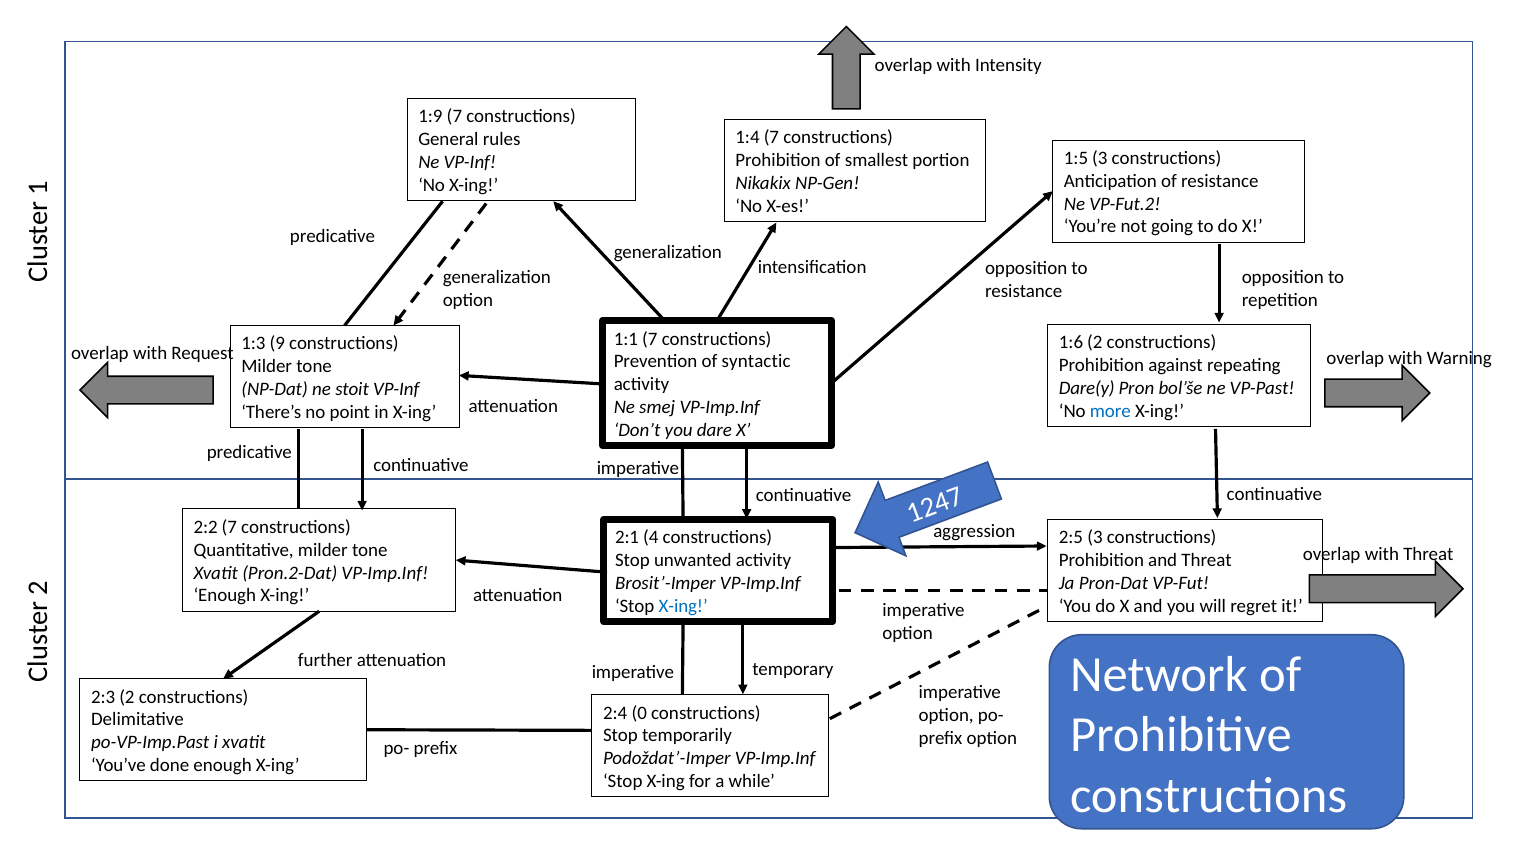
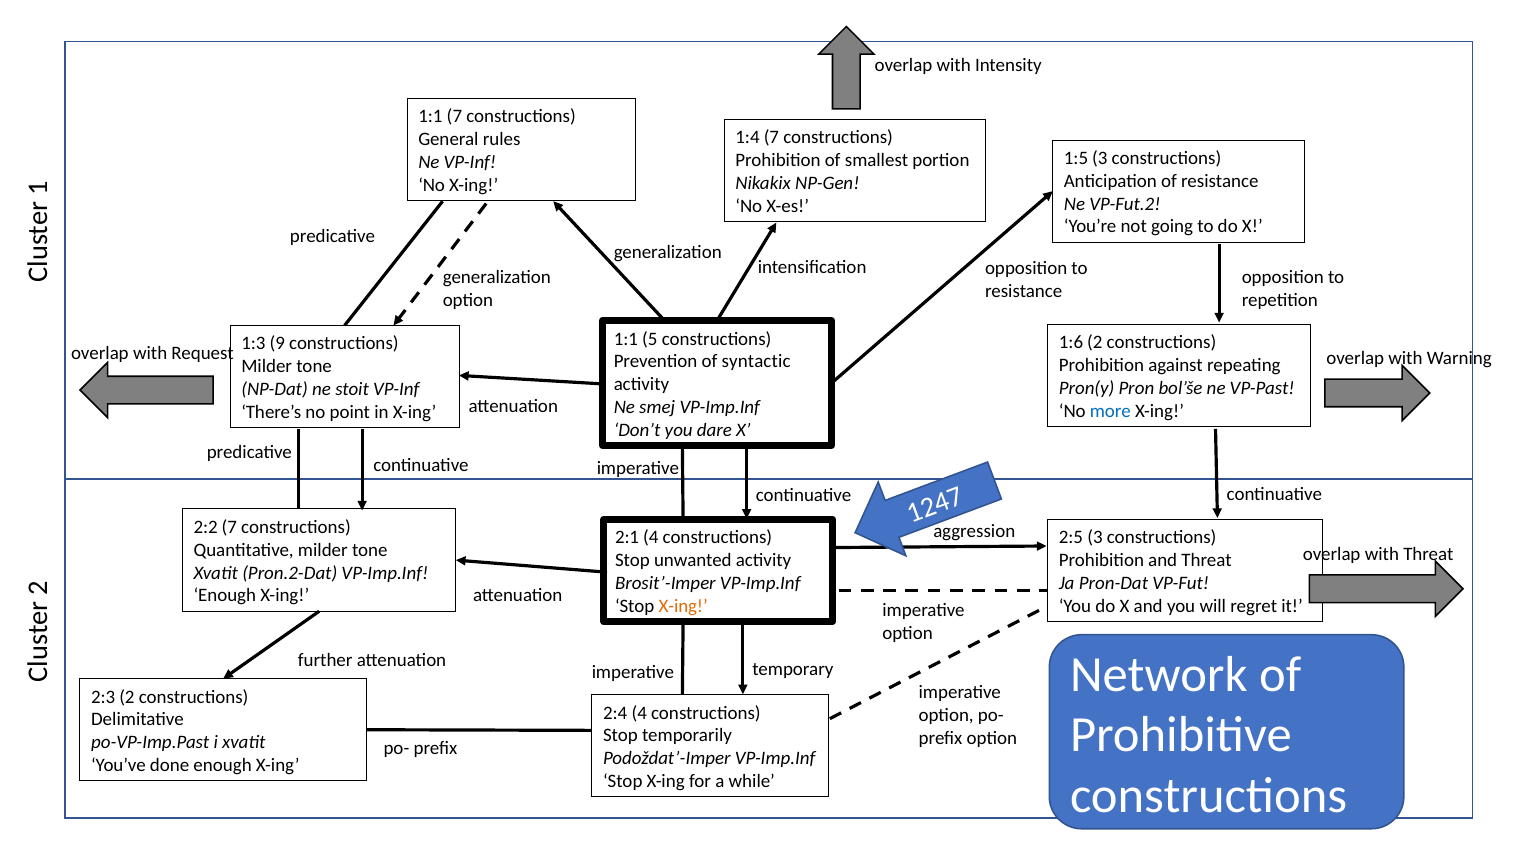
1:9 at (430, 116): 1:9 -> 1:1
1:1 7: 7 -> 5
Dare(y: Dare(y -> Pron(y
X-ing at (683, 606) colour: blue -> orange
2:4 0: 0 -> 4
